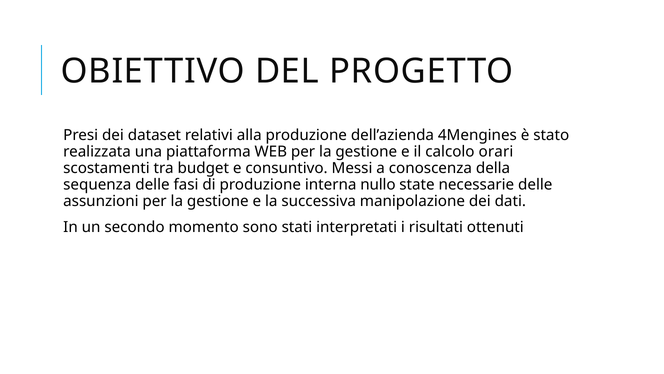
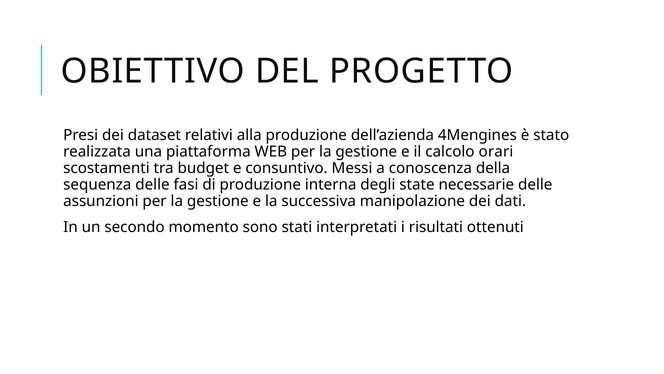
nullo: nullo -> degli
